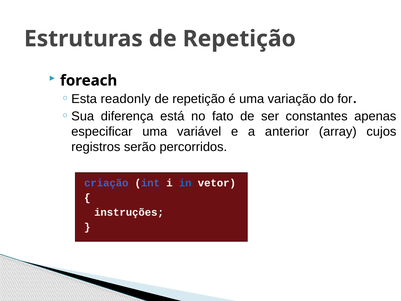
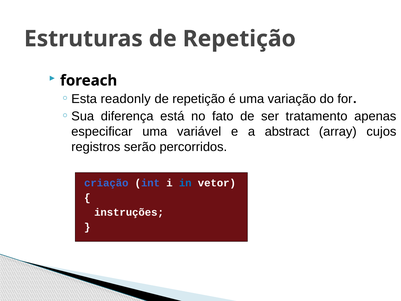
constantes: constantes -> tratamento
anterior: anterior -> abstract
